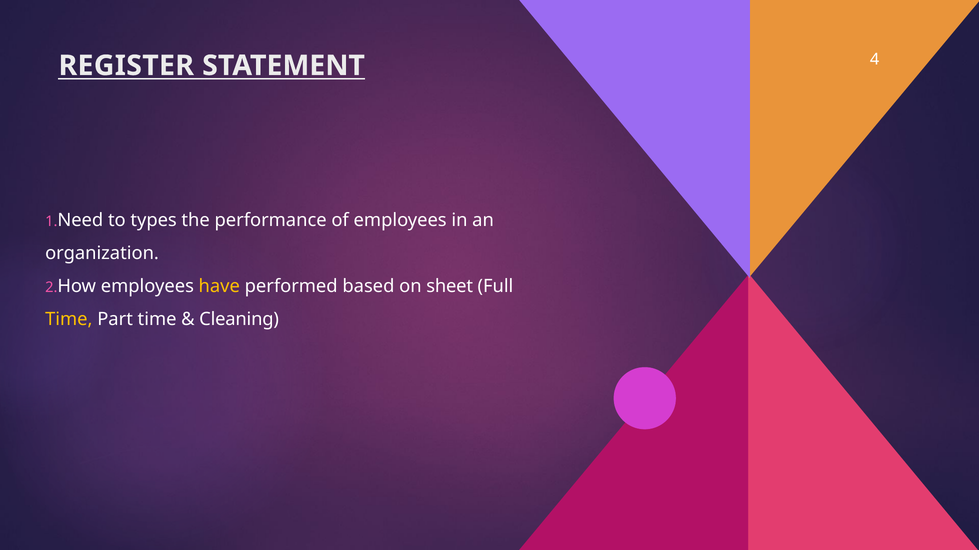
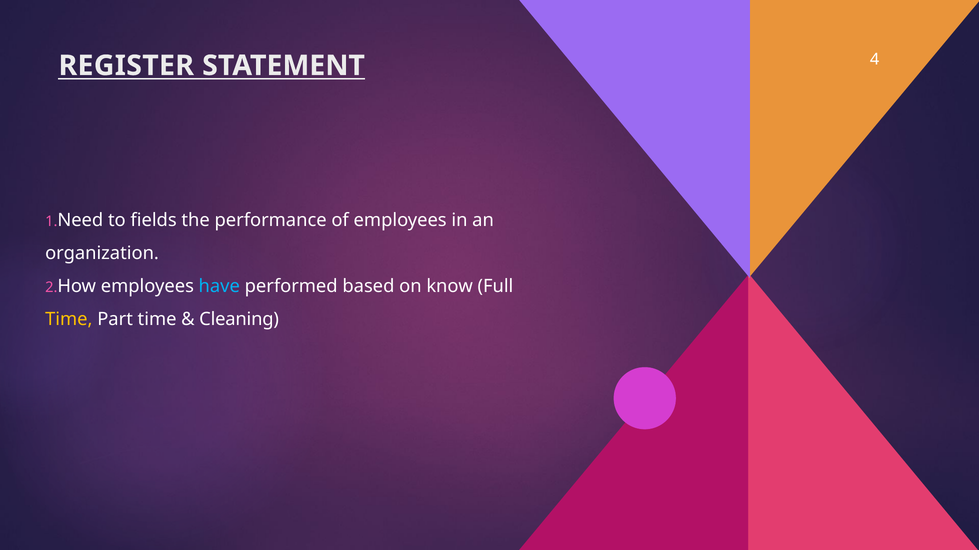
types: types -> fields
have colour: yellow -> light blue
sheet: sheet -> know
